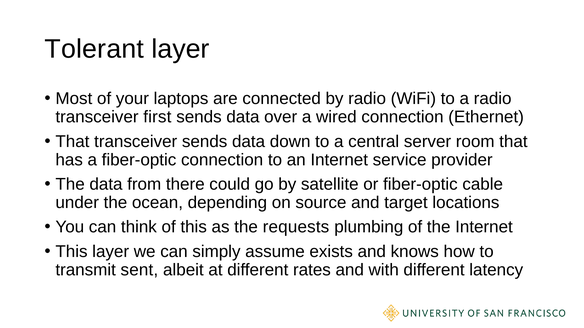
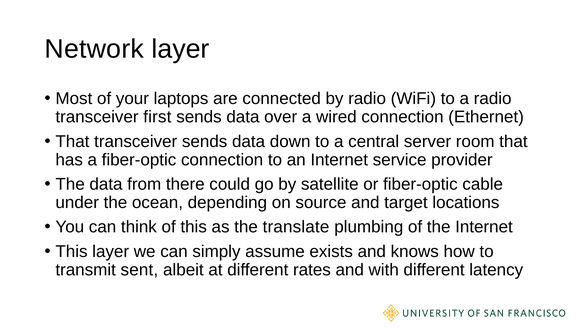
Tolerant: Tolerant -> Network
requests: requests -> translate
